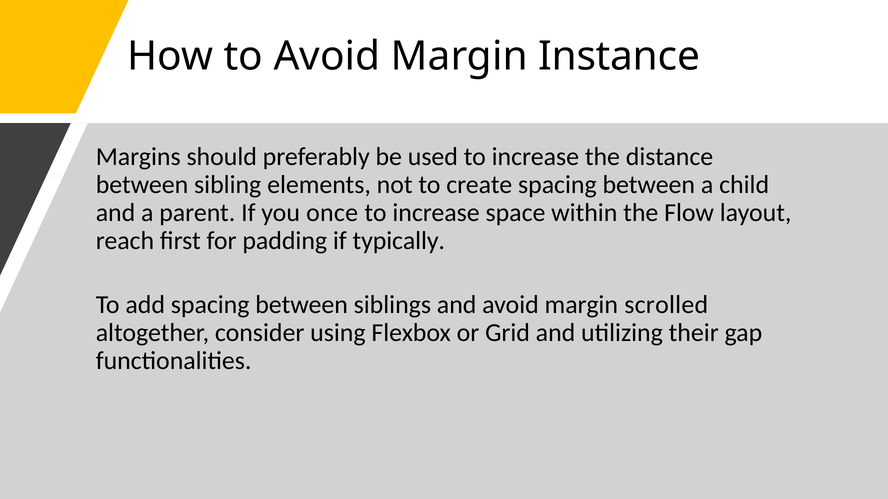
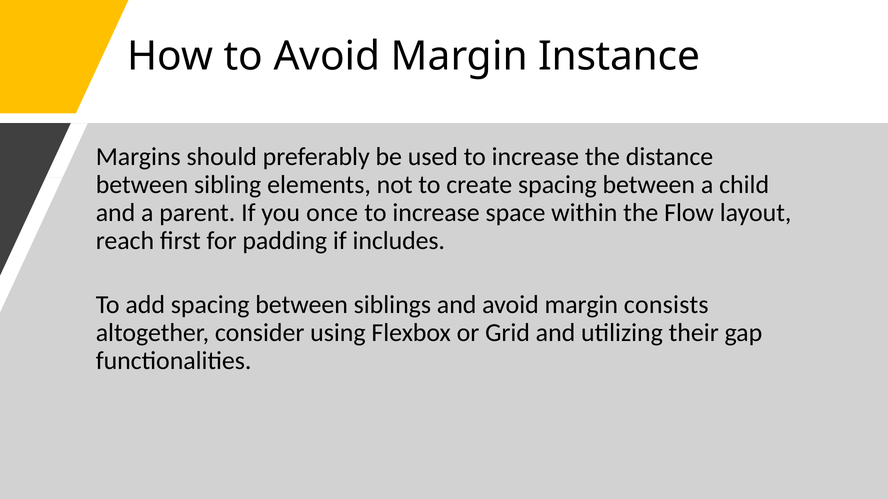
typically: typically -> includes
scrolled: scrolled -> consists
